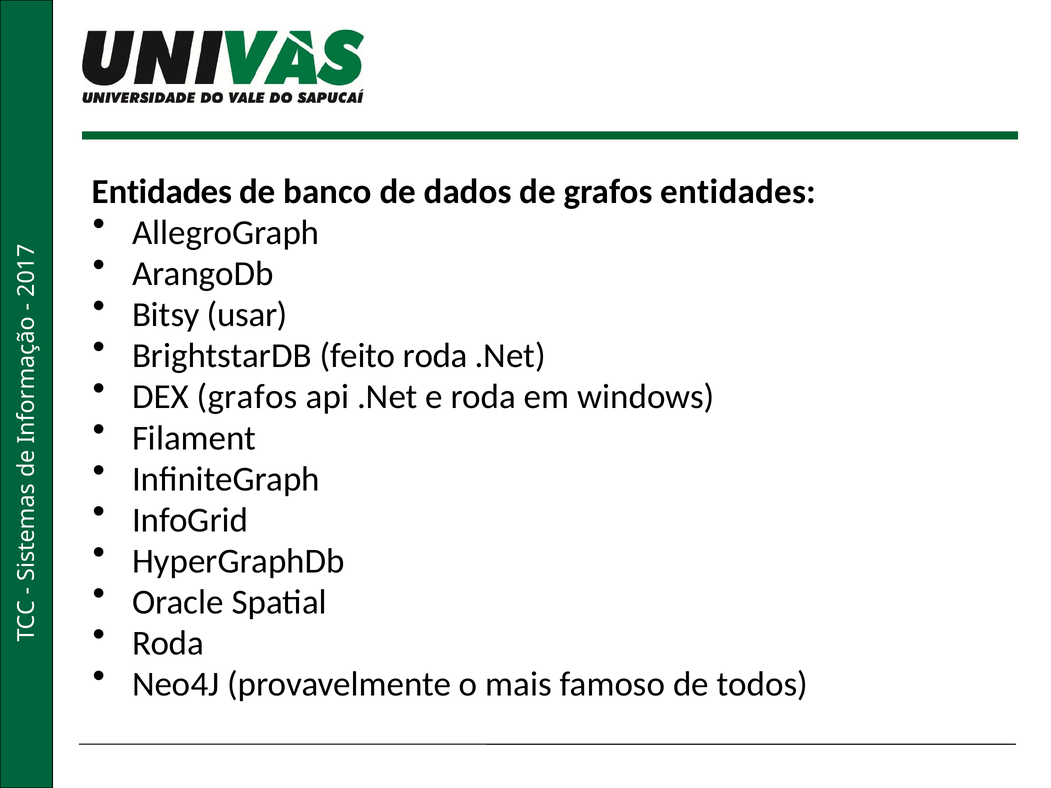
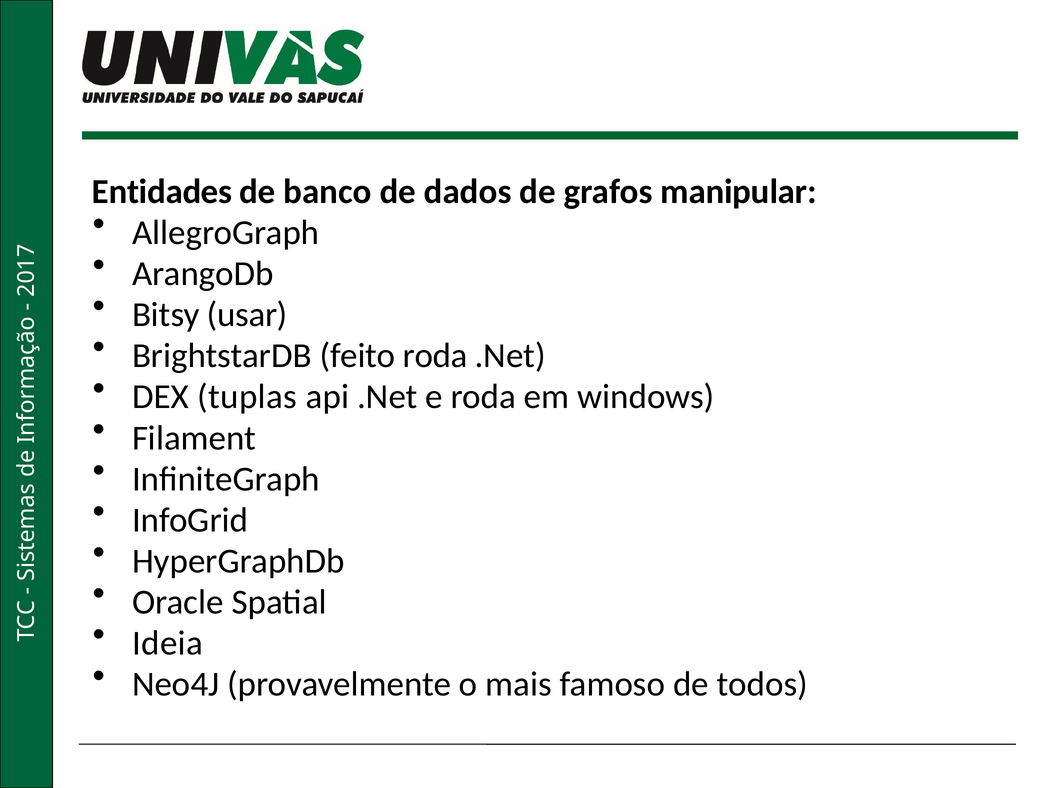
grafos entidades: entidades -> manipular
DEX grafos: grafos -> tuplas
Roda at (168, 644): Roda -> Ideia
